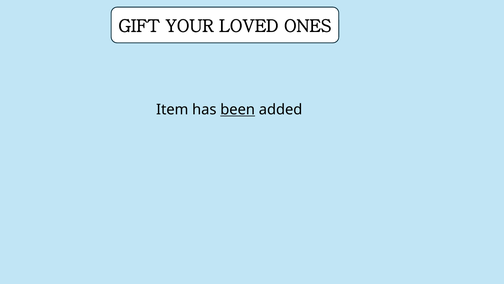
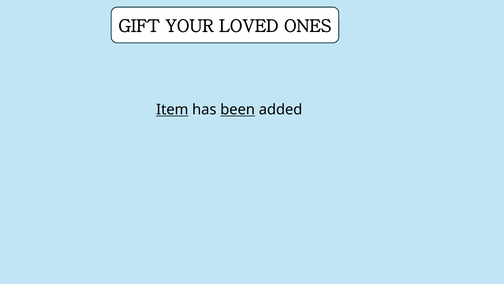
Item underline: none -> present
